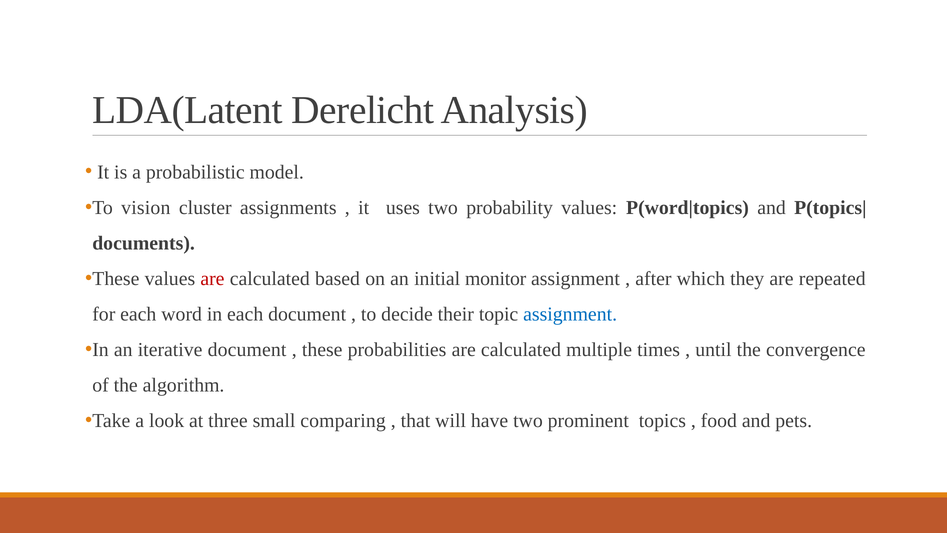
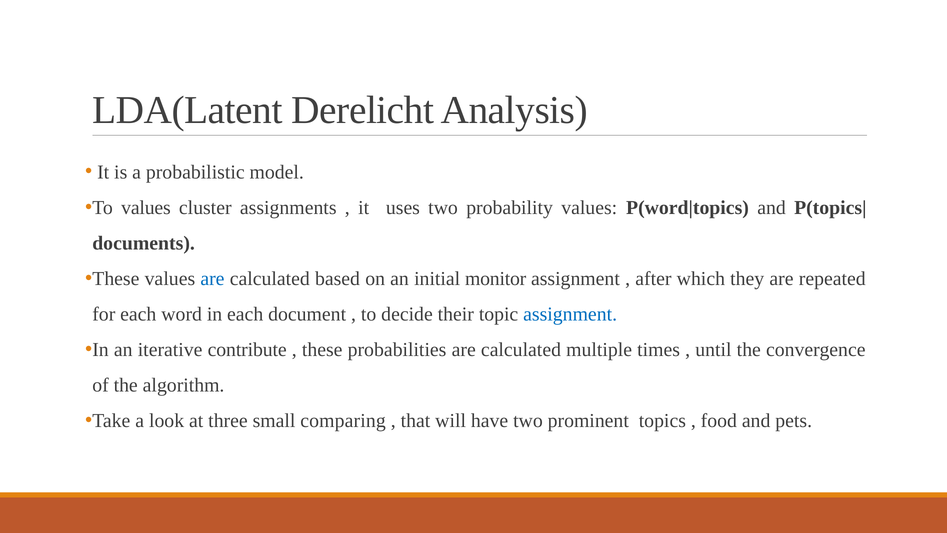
To vision: vision -> values
are at (212, 279) colour: red -> blue
iterative document: document -> contribute
